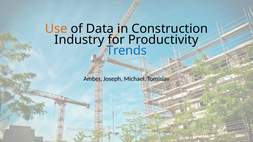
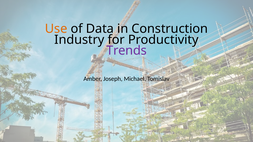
Trends colour: blue -> purple
